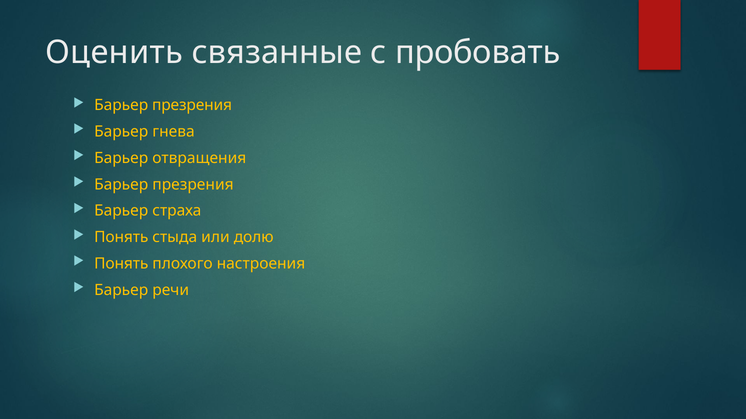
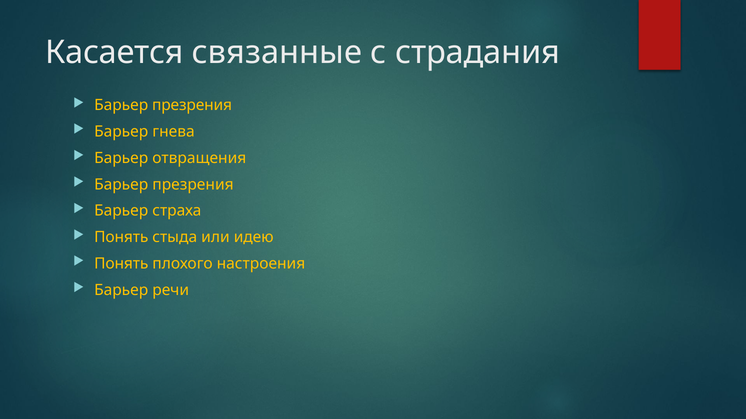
Оценить: Оценить -> Касается
пробовать: пробовать -> страдания
долю: долю -> идею
